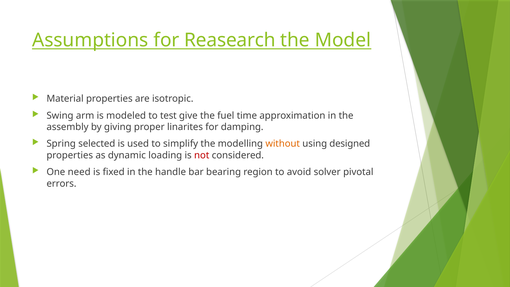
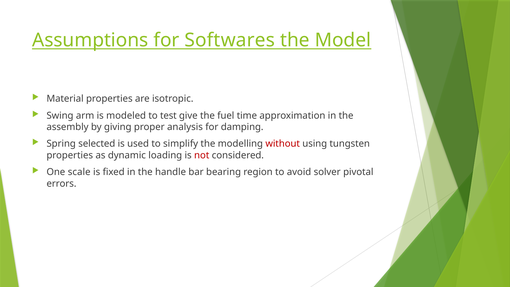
Reasearch: Reasearch -> Softwares
linarites: linarites -> analysis
without colour: orange -> red
designed: designed -> tungsten
need: need -> scale
